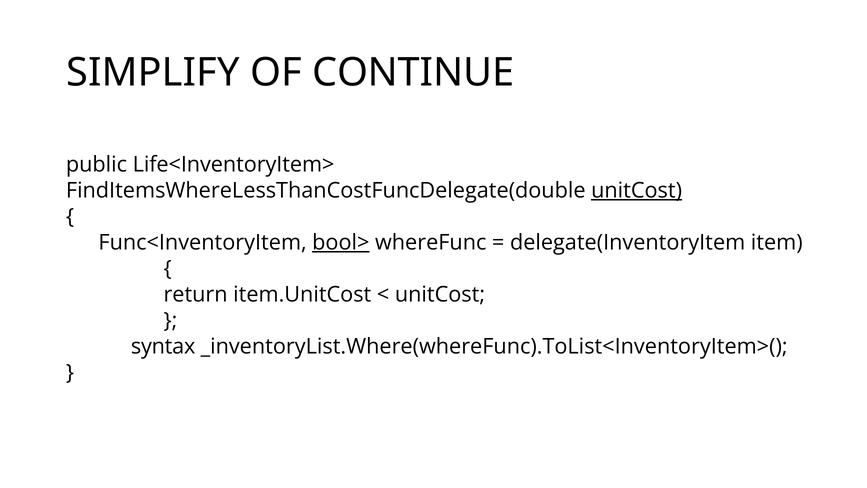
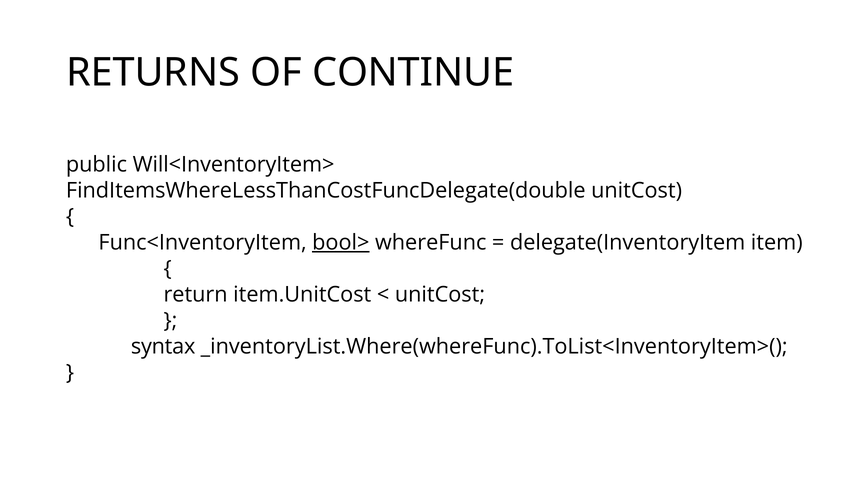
SIMPLIFY: SIMPLIFY -> RETURNS
Life<InventoryItem>: Life<InventoryItem> -> Will<InventoryItem>
unitCost at (637, 190) underline: present -> none
